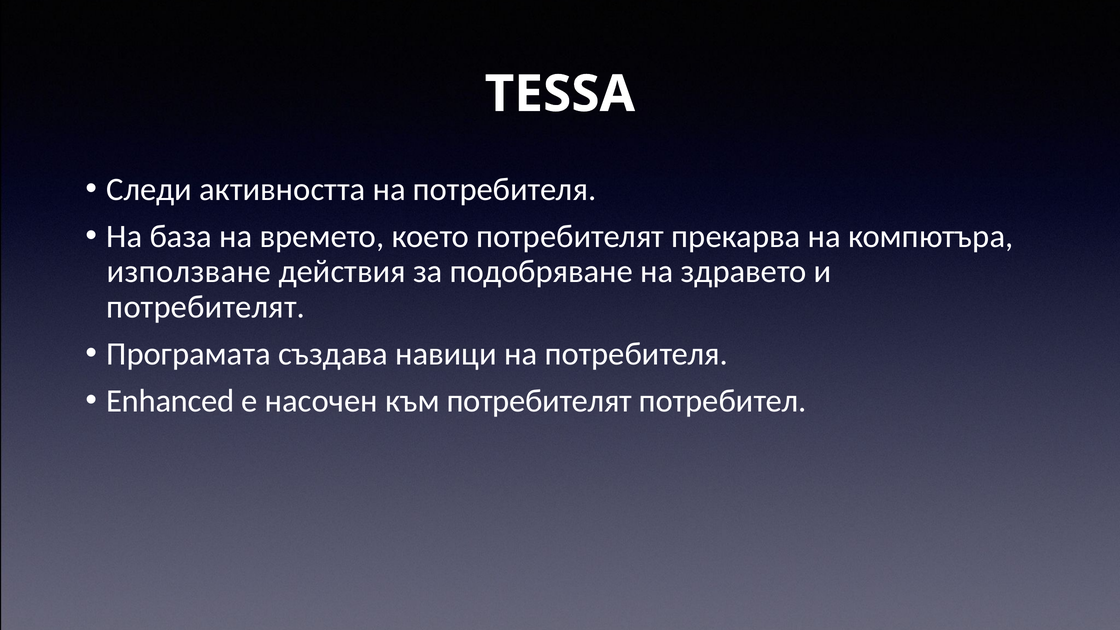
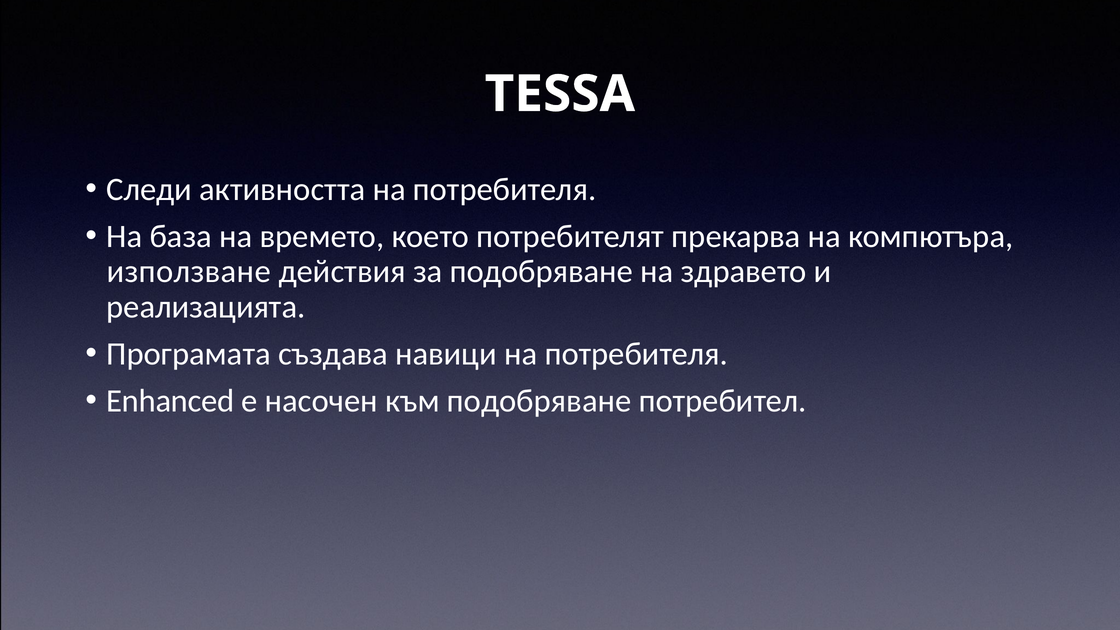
потребителят at (206, 307): потребителят -> реализацията
към потребителят: потребителят -> подобряване
